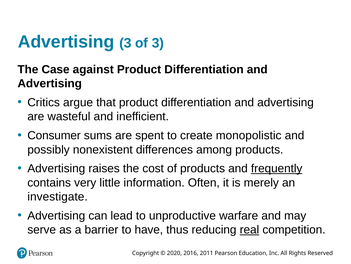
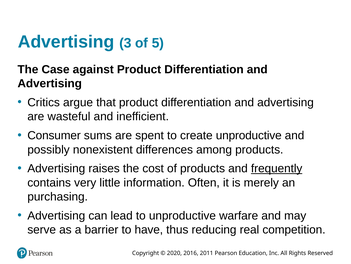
of 3: 3 -> 5
create monopolistic: monopolistic -> unproductive
investigate: investigate -> purchasing
real underline: present -> none
